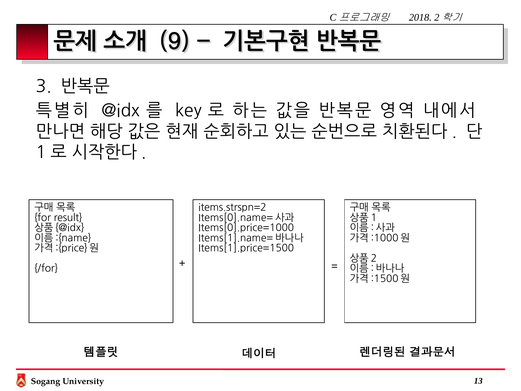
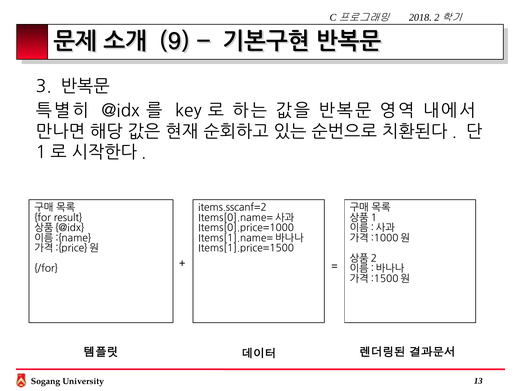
items.strspn=2: items.strspn=2 -> items.sscanf=2
